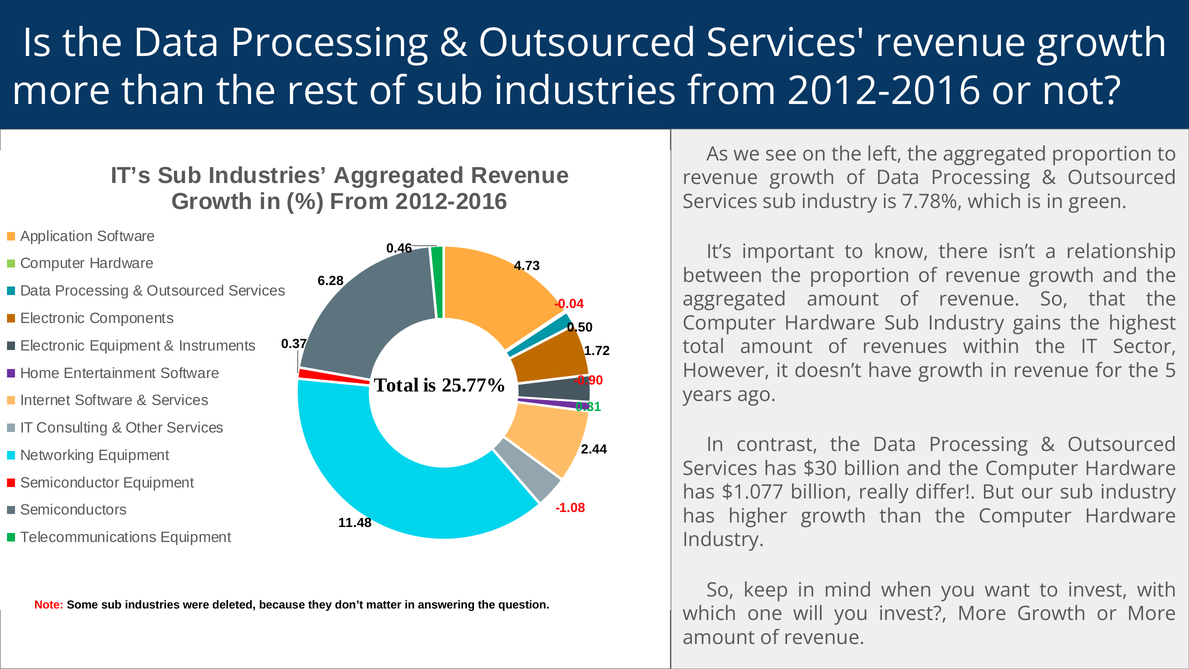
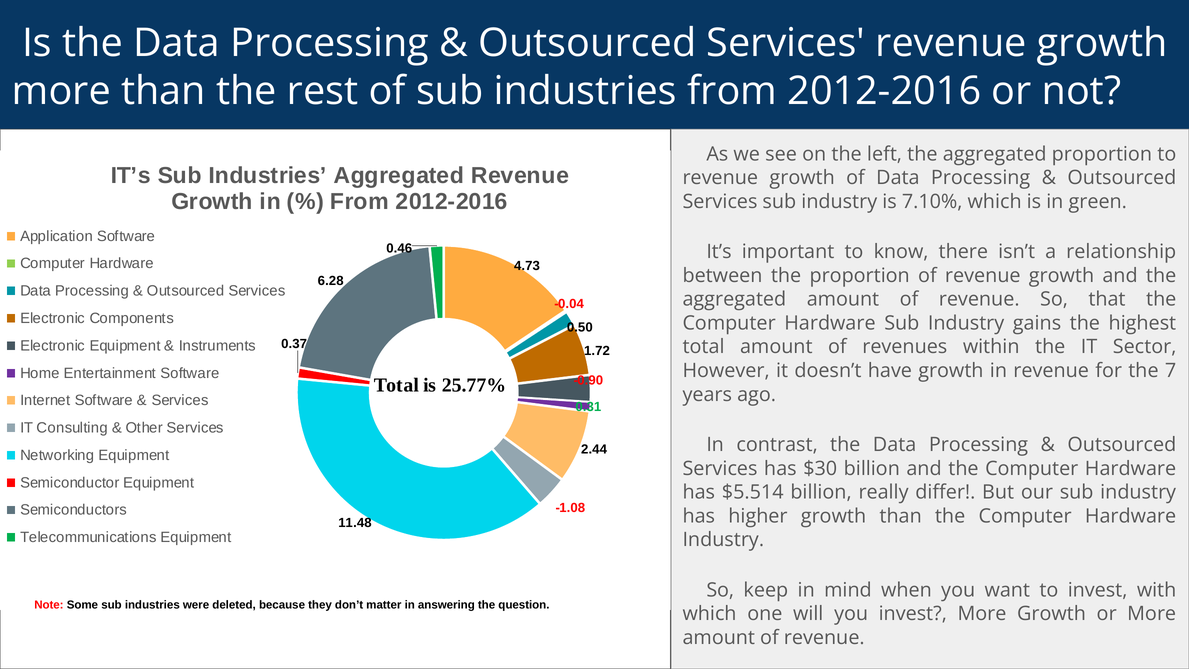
7.78%: 7.78% -> 7.10%
5: 5 -> 7
$1.077: $1.077 -> $5.514
